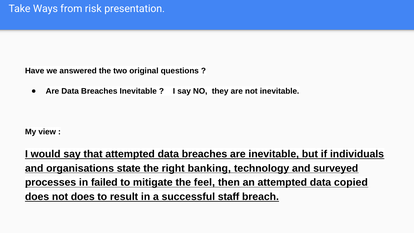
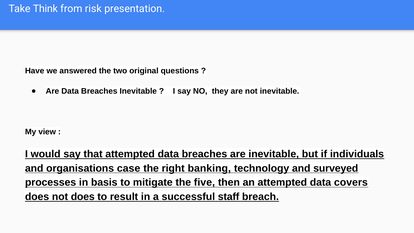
Ways: Ways -> Think
state: state -> case
failed: failed -> basis
feel: feel -> five
copied: copied -> covers
